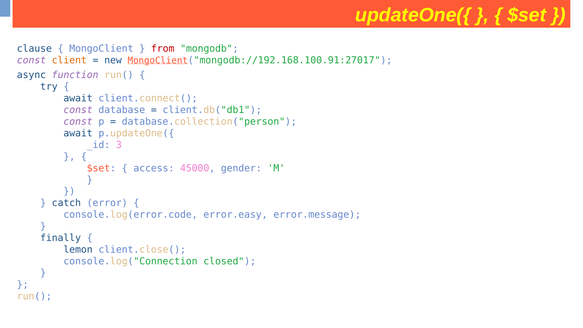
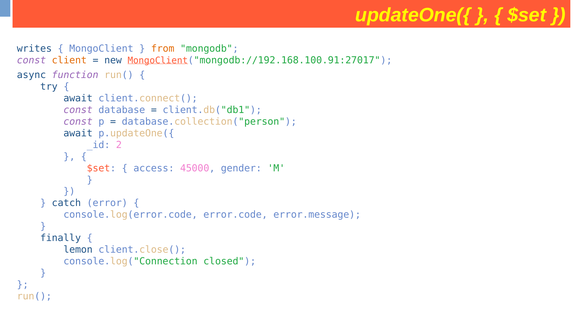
clause: clause -> writes
from colour: red -> orange
3: 3 -> 2
error.easy: error.easy -> error.code
